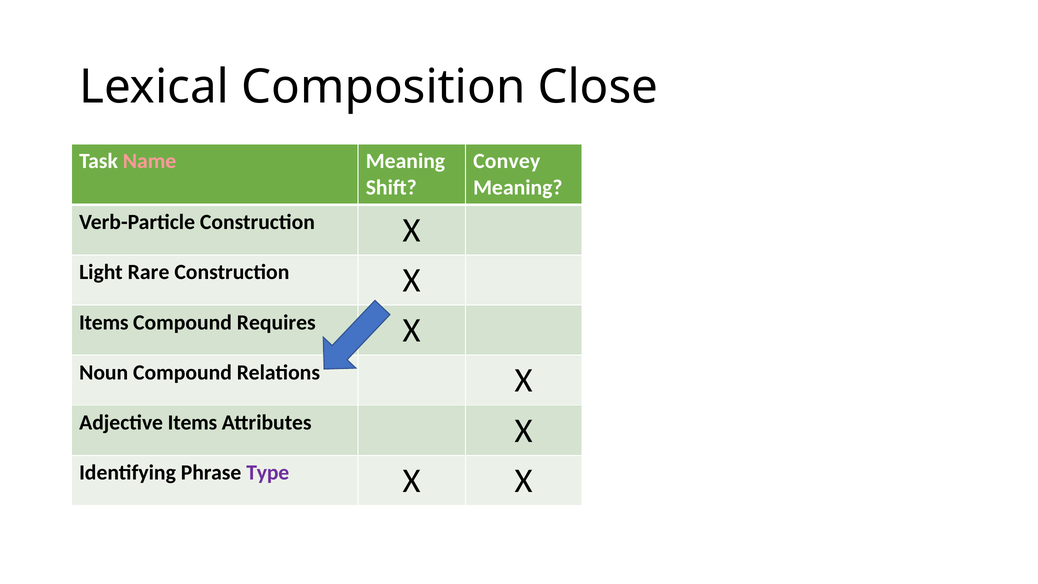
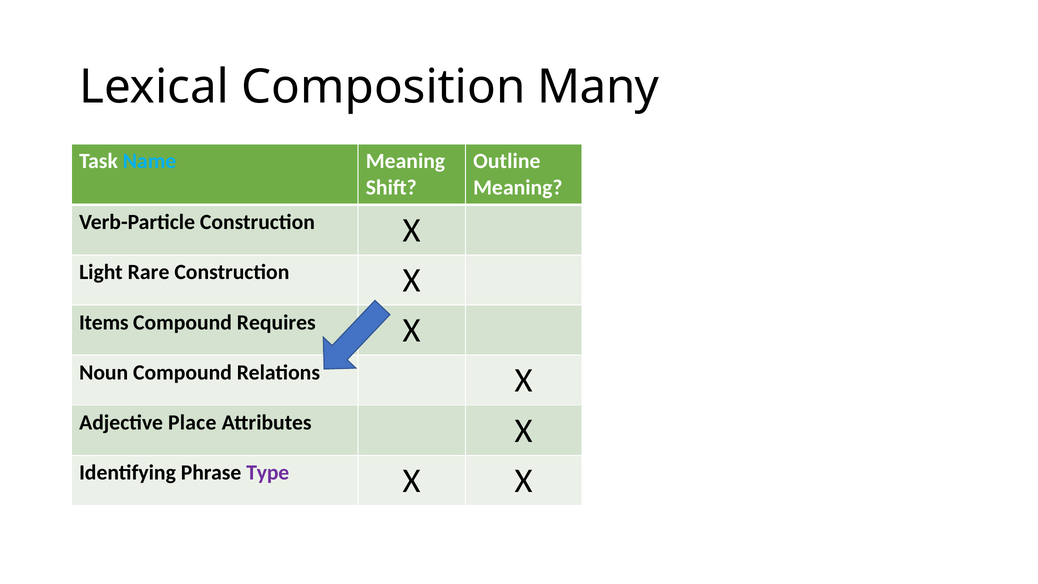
Close: Close -> Many
Name colour: pink -> light blue
Convey: Convey -> Outline
Adjective Items: Items -> Place
